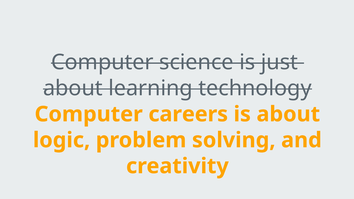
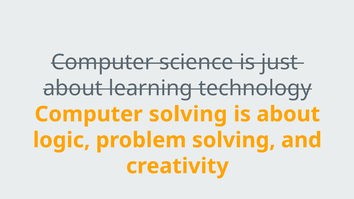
Computer careers: careers -> solving
